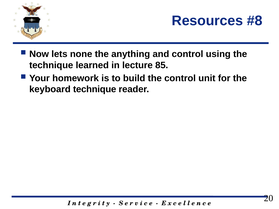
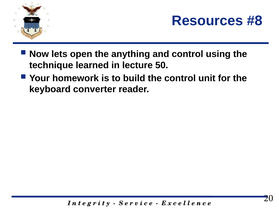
none: none -> open
85: 85 -> 50
keyboard technique: technique -> converter
